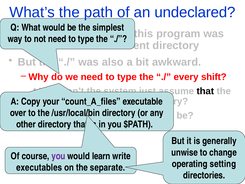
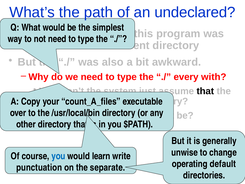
shift: shift -> with
you at (58, 156) colour: purple -> blue
setting: setting -> default
executables: executables -> punctuation
